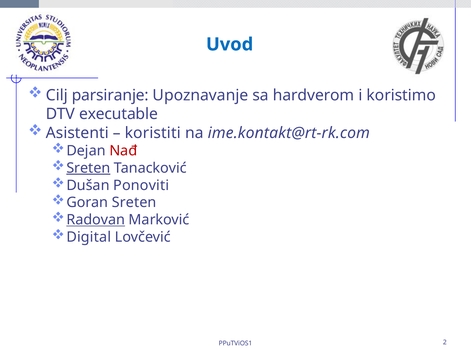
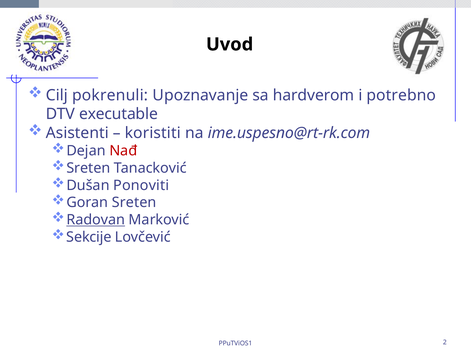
Uvod colour: blue -> black
parsiranje: parsiranje -> pokrenuli
koristimo: koristimo -> potrebno
ime.kontakt@rt-rk.com: ime.kontakt@rt-rk.com -> ime.uspesno@rt-rk.com
Sreten at (88, 168) underline: present -> none
Digital: Digital -> Sekcije
